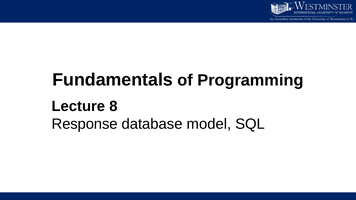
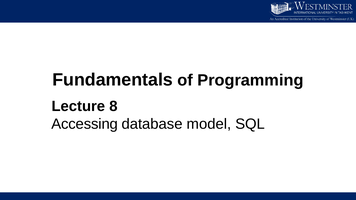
Response: Response -> Accessing
